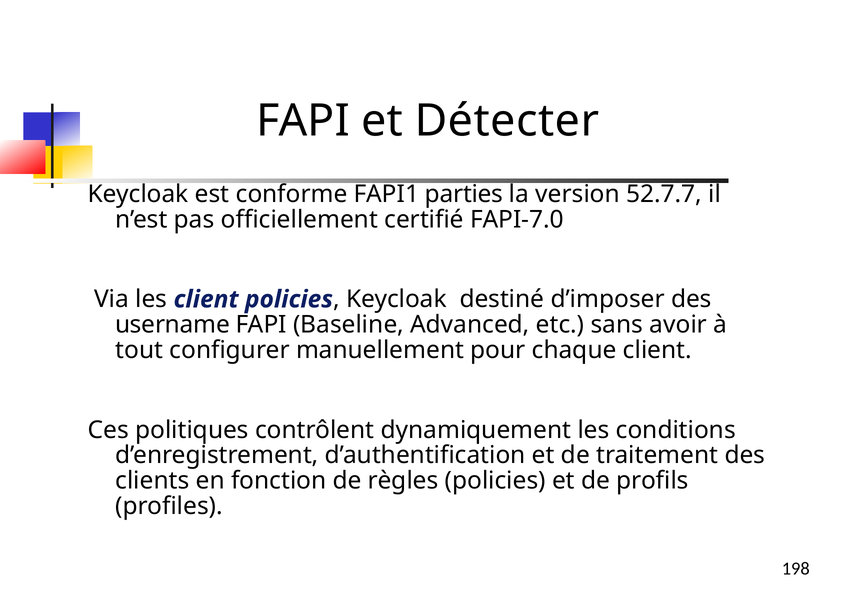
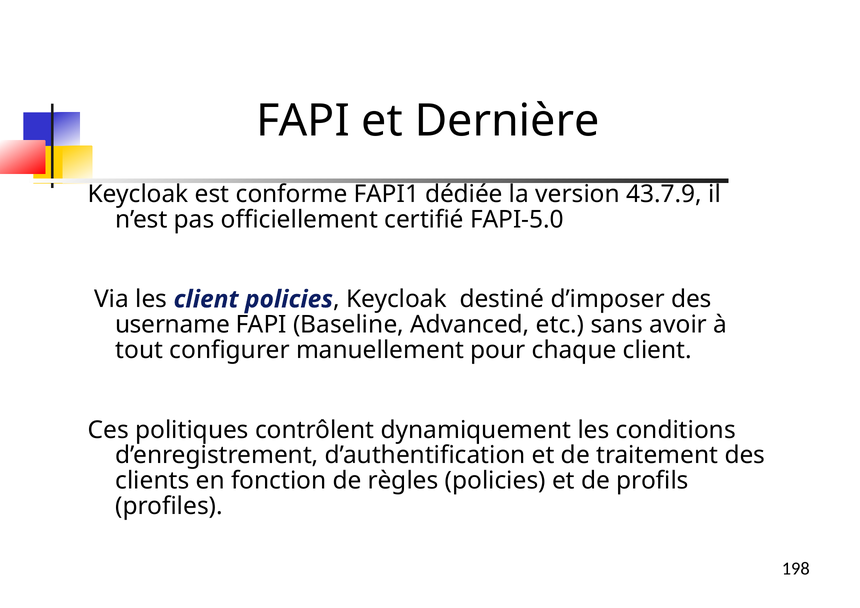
Détecter: Détecter -> Dernière
parties: parties -> dédiée
52.7.7: 52.7.7 -> 43.7.9
FAPI-7.0: FAPI-7.0 -> FAPI-5.0
